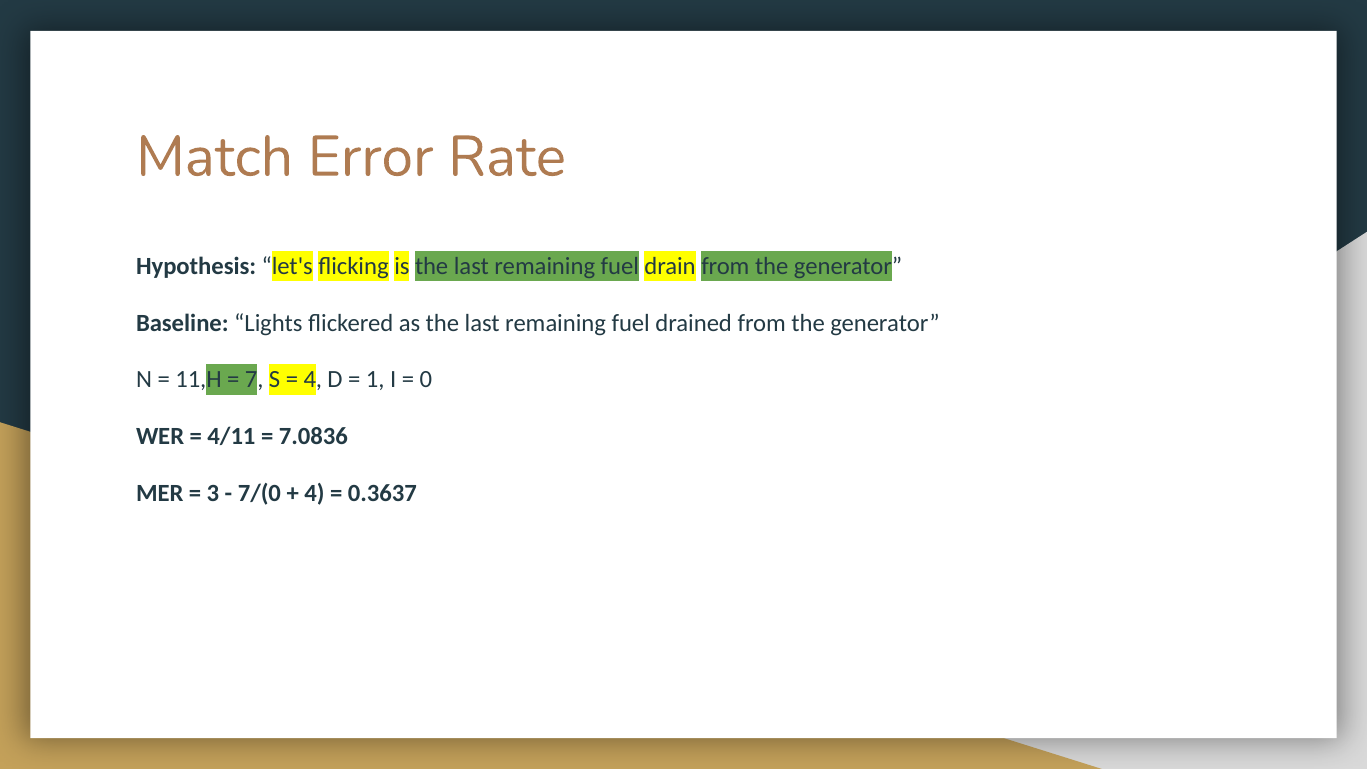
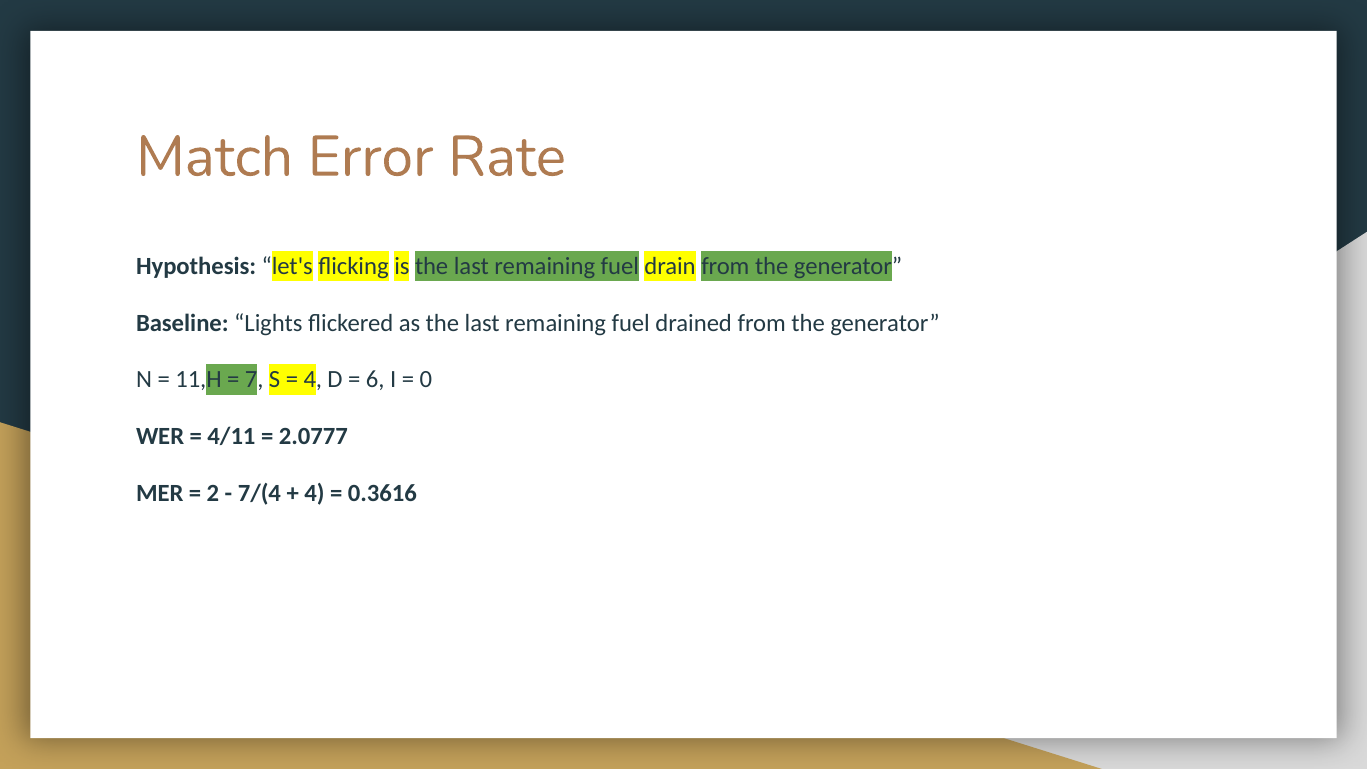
1: 1 -> 6
7.0836: 7.0836 -> 2.0777
3: 3 -> 2
7/(0: 7/(0 -> 7/(4
0.3637: 0.3637 -> 0.3616
